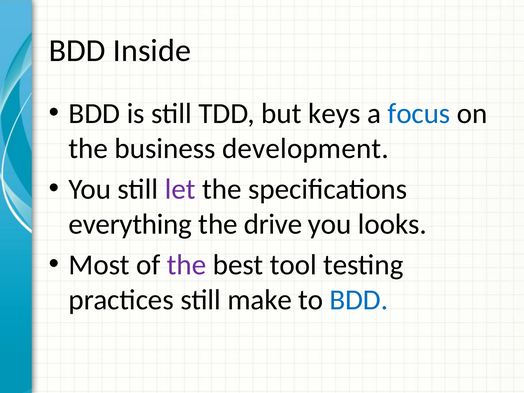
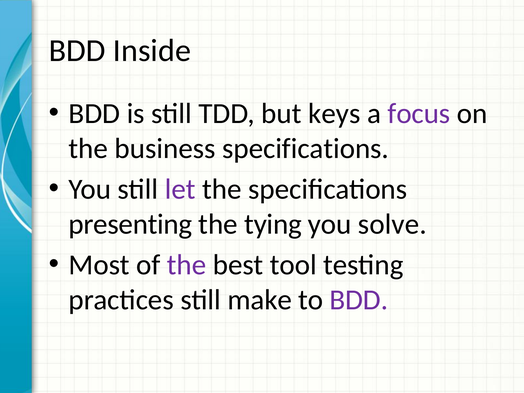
focus colour: blue -> purple
business development: development -> specifications
everything: everything -> presenting
drive: drive -> tying
looks: looks -> solve
BDD at (359, 300) colour: blue -> purple
